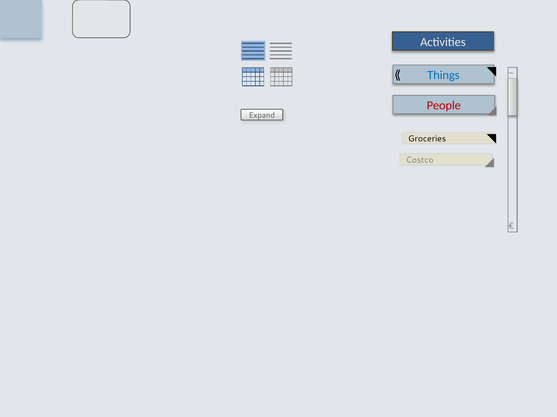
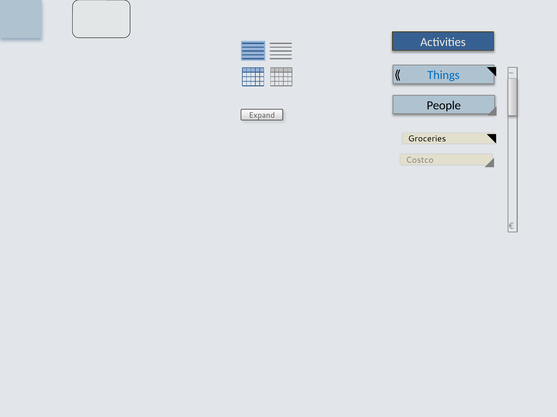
People colour: red -> black
